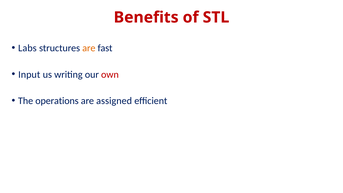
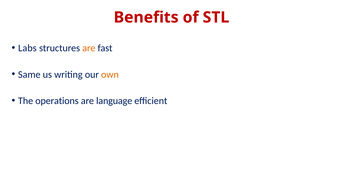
Input: Input -> Same
own colour: red -> orange
assigned: assigned -> language
